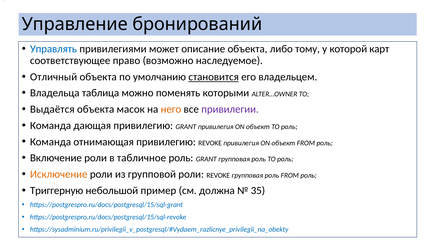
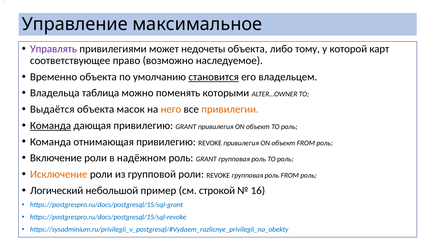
бронирований: бронирований -> максимальное
Управлять colour: blue -> purple
описание: описание -> недочеты
Отличный: Отличный -> Временно
привилегии colour: purple -> orange
Команда at (51, 126) underline: none -> present
табличное: табличное -> надёжном
Триггерную: Триггерную -> Логический
должна: должна -> строкой
35: 35 -> 16
